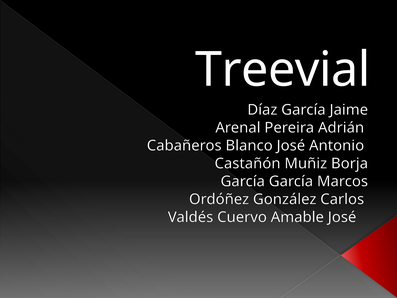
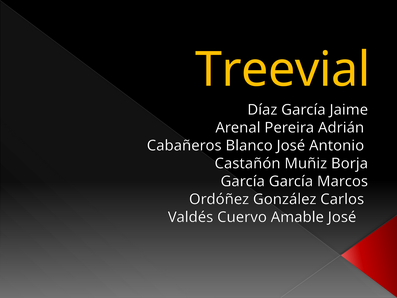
Treevial colour: white -> yellow
